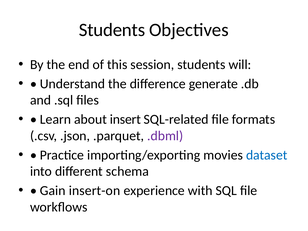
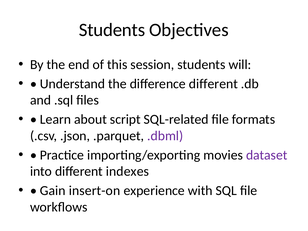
difference generate: generate -> different
insert: insert -> script
dataset colour: blue -> purple
schema: schema -> indexes
